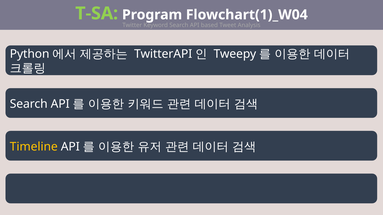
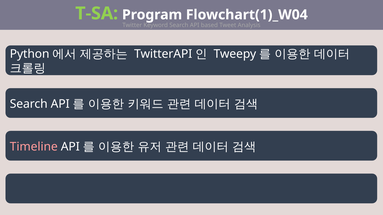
Timeline colour: yellow -> pink
